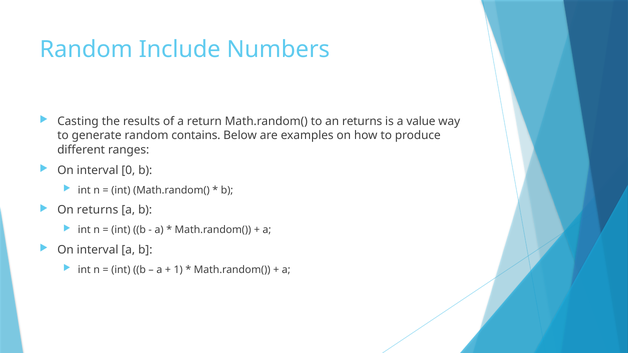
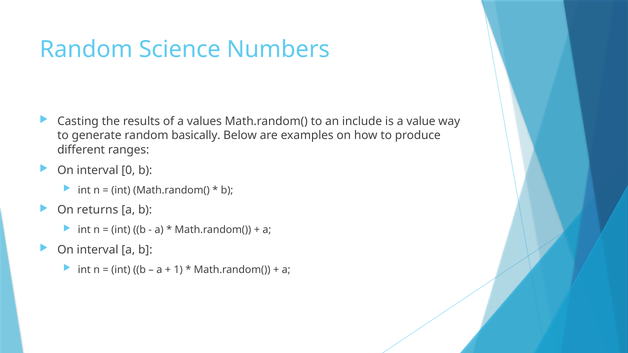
Include: Include -> Science
return: return -> values
an returns: returns -> include
contains: contains -> basically
